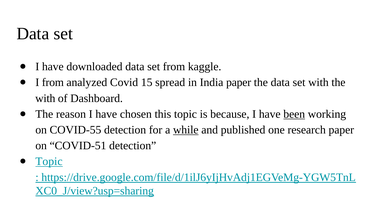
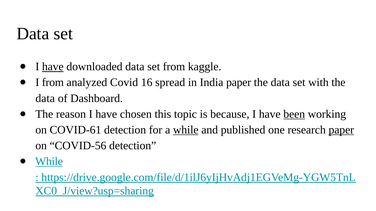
have at (53, 67) underline: none -> present
15: 15 -> 16
with at (45, 98): with -> data
COVID-55: COVID-55 -> COVID-61
paper at (341, 130) underline: none -> present
COVID-51: COVID-51 -> COVID-56
Topic at (49, 162): Topic -> While
